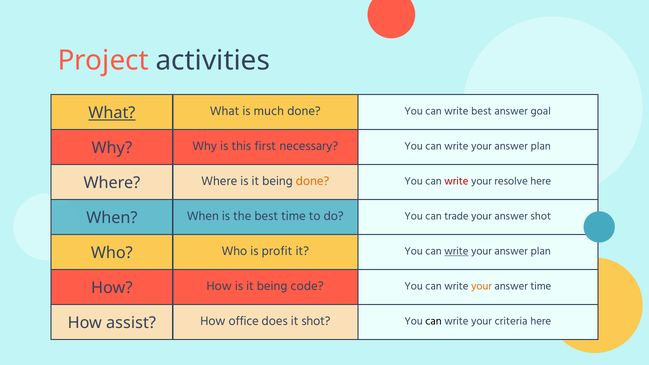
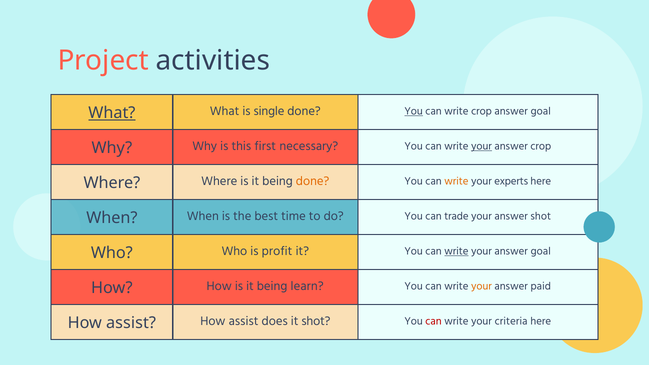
much: much -> single
You at (414, 111) underline: none -> present
write best: best -> crop
your at (481, 146) underline: none -> present
plan at (541, 146): plan -> crop
write at (456, 181) colour: red -> orange
resolve: resolve -> experts
plan at (541, 251): plan -> goal
code: code -> learn
answer time: time -> paid
office at (244, 321): office -> assist
can at (433, 321) colour: black -> red
